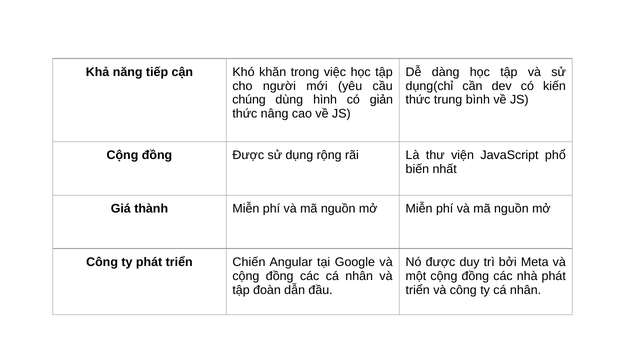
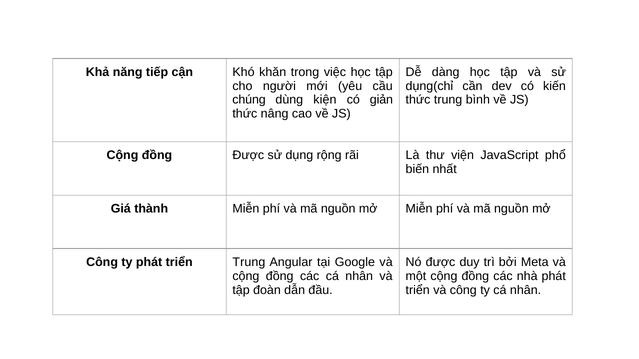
hình: hình -> kiện
triển Chiến: Chiến -> Trung
